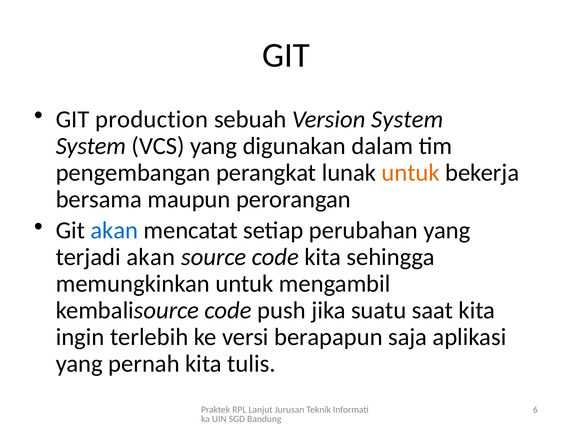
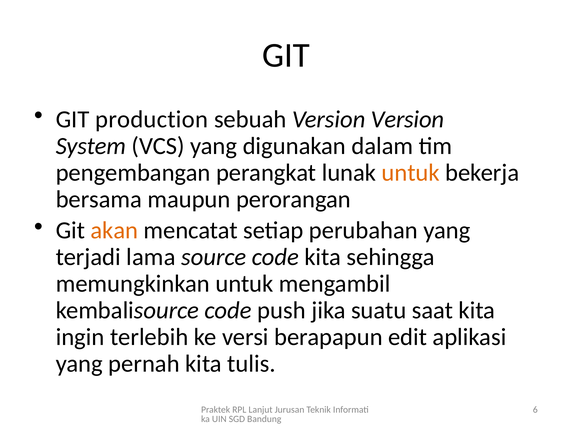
Version System: System -> Version
akan at (114, 231) colour: blue -> orange
terjadi akan: akan -> lama
saja: saja -> edit
